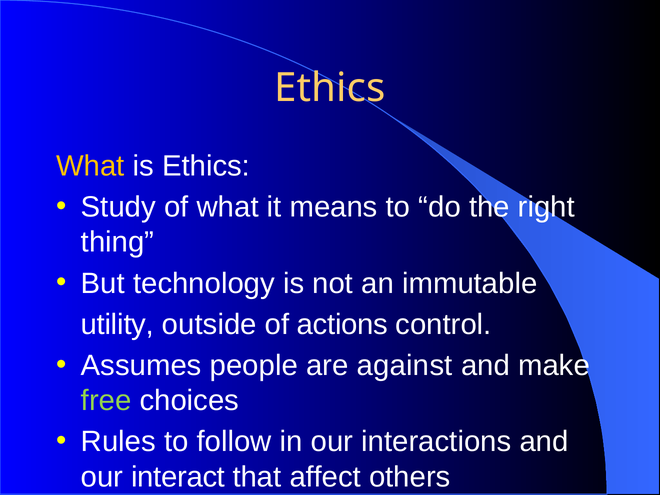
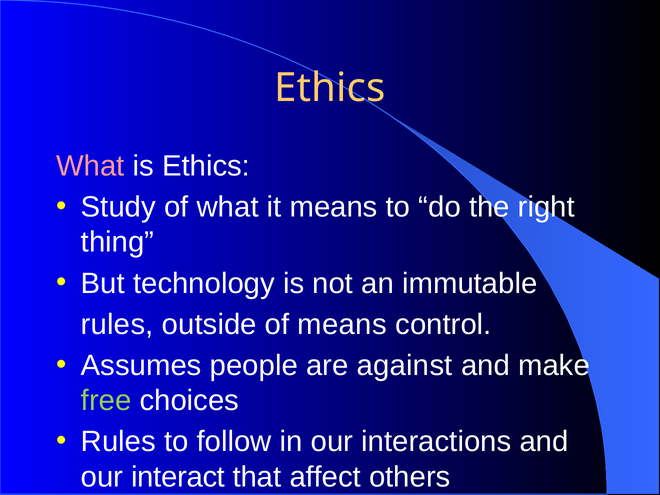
What at (90, 166) colour: yellow -> pink
utility at (117, 324): utility -> rules
of actions: actions -> means
